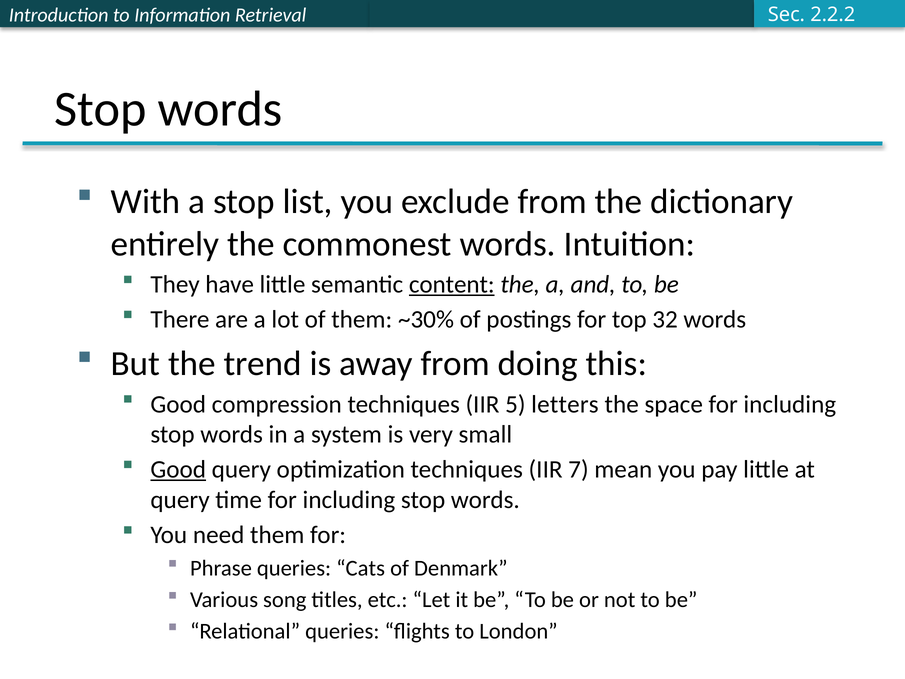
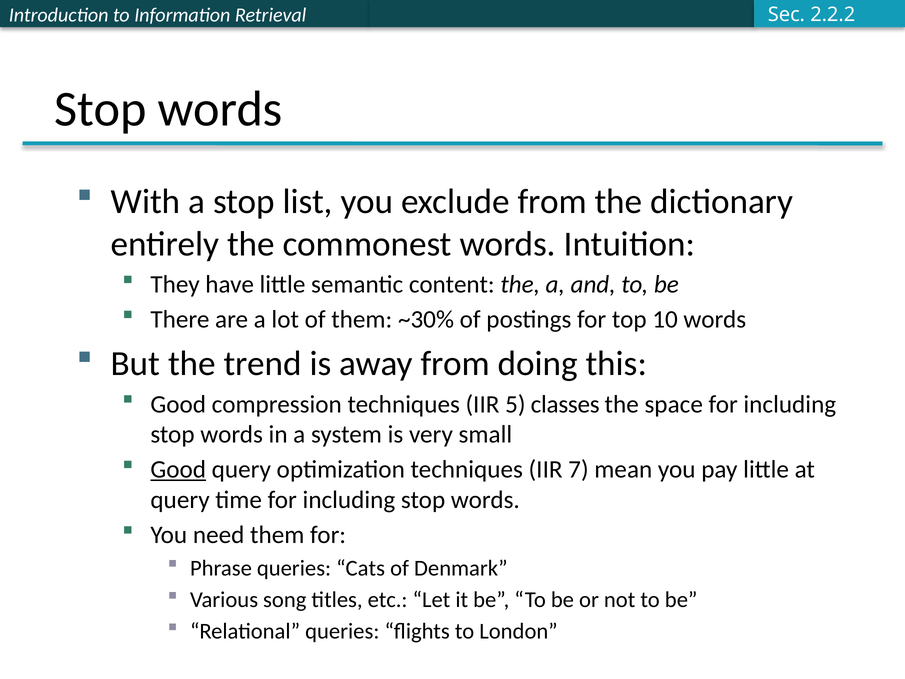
content underline: present -> none
32: 32 -> 10
letters: letters -> classes
